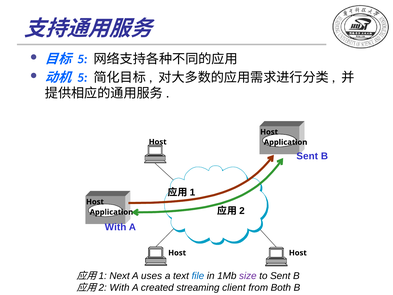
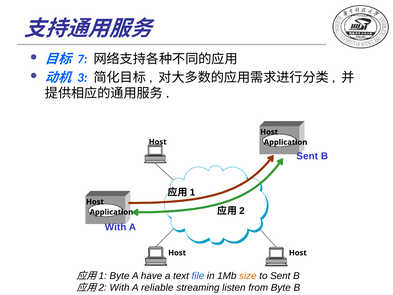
5 at (82, 59): 5 -> 7
5 at (82, 77): 5 -> 3
Next at (120, 276): Next -> Byte
uses: uses -> have
size colour: purple -> orange
created: created -> reliable
client: client -> listen
from Both: Both -> Byte
